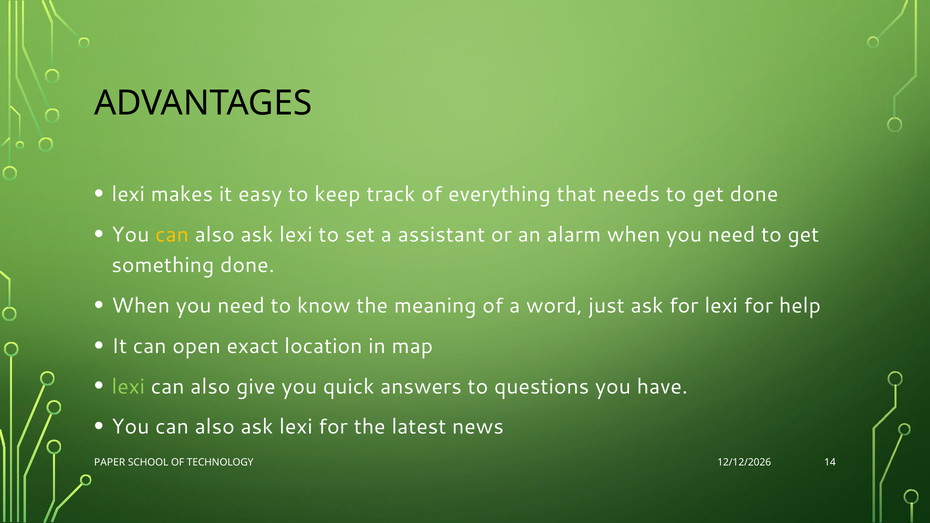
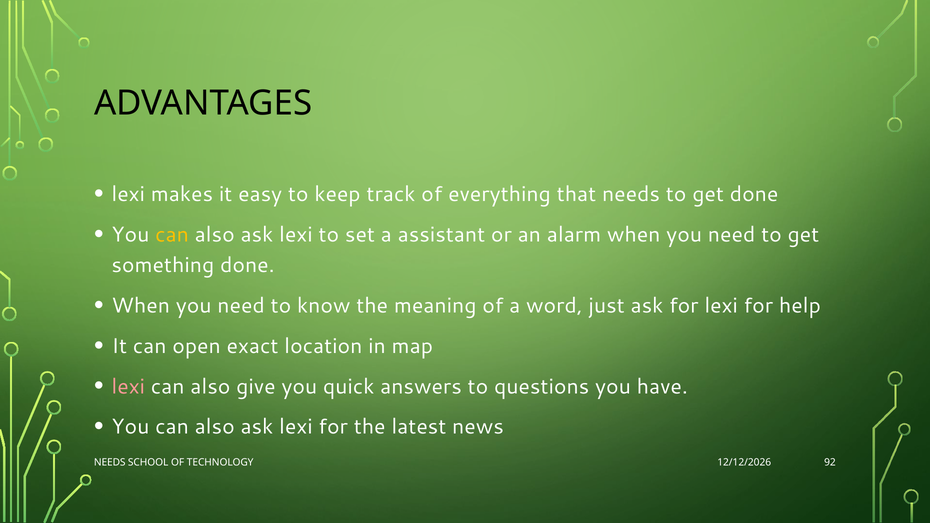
lexi at (128, 387) colour: light green -> pink
PAPER at (110, 463): PAPER -> NEEDS
14: 14 -> 92
